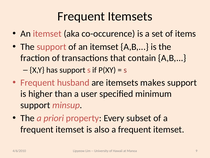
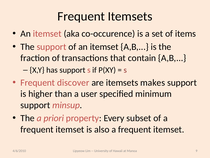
husband: husband -> discover
